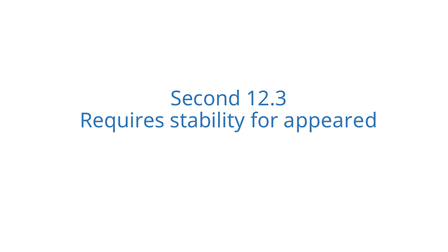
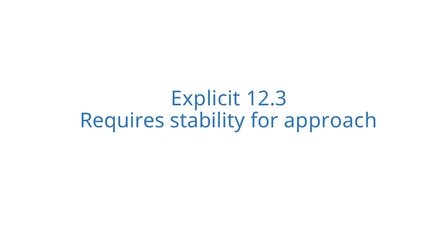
Second: Second -> Explicit
appeared: appeared -> approach
